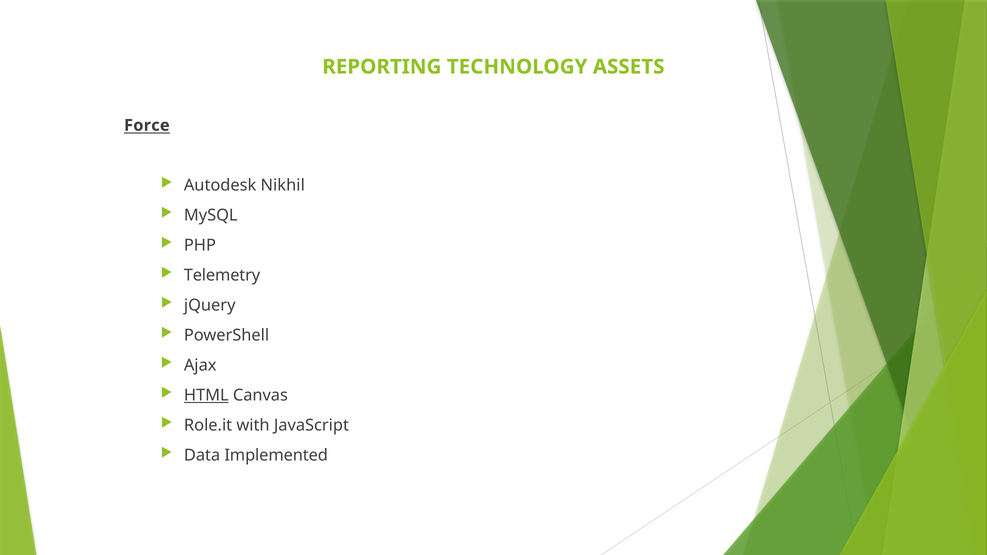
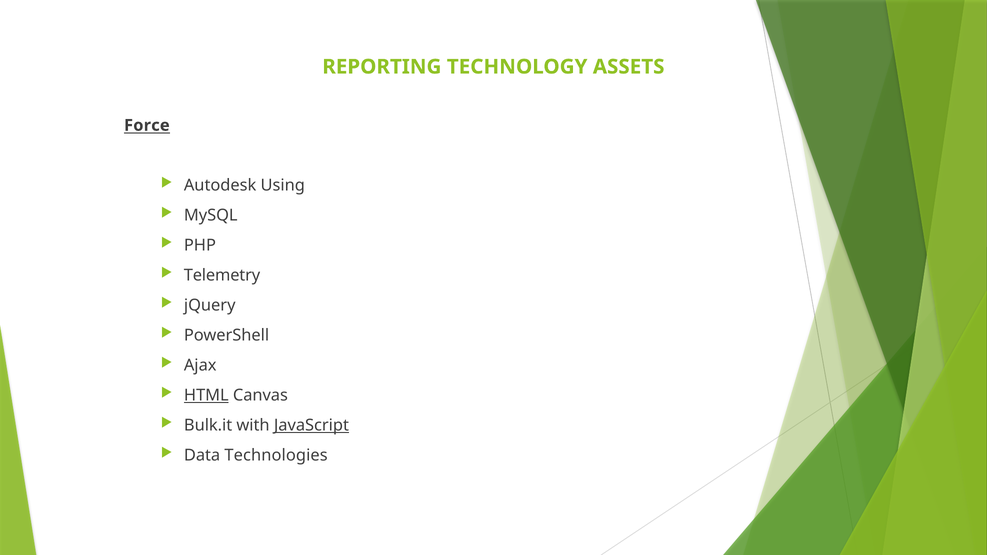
Nikhil: Nikhil -> Using
Role.it: Role.it -> Bulk.it
JavaScript underline: none -> present
Implemented: Implemented -> Technologies
